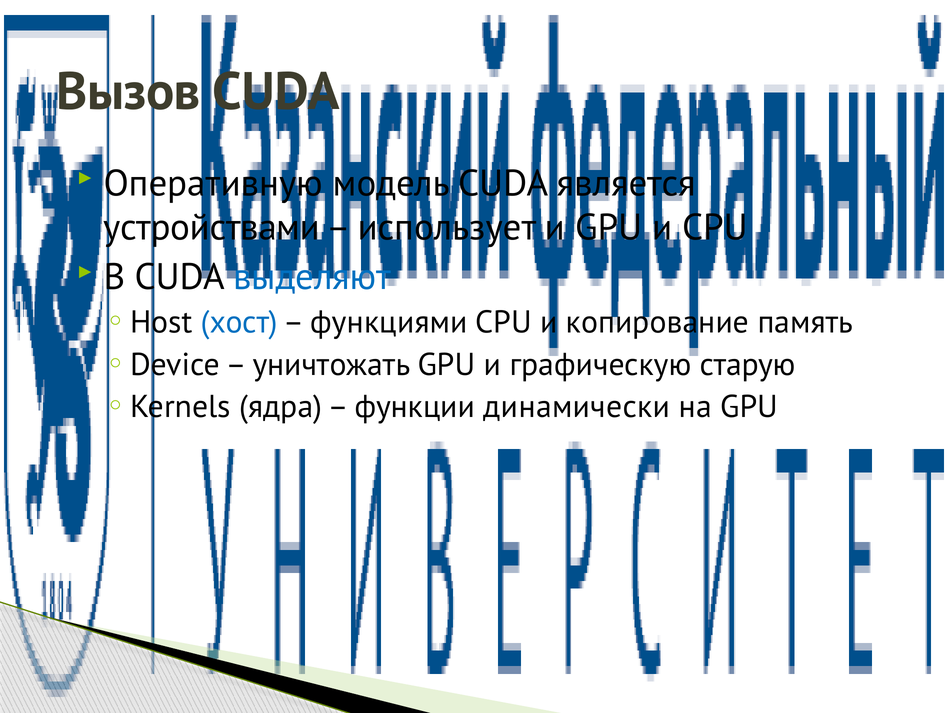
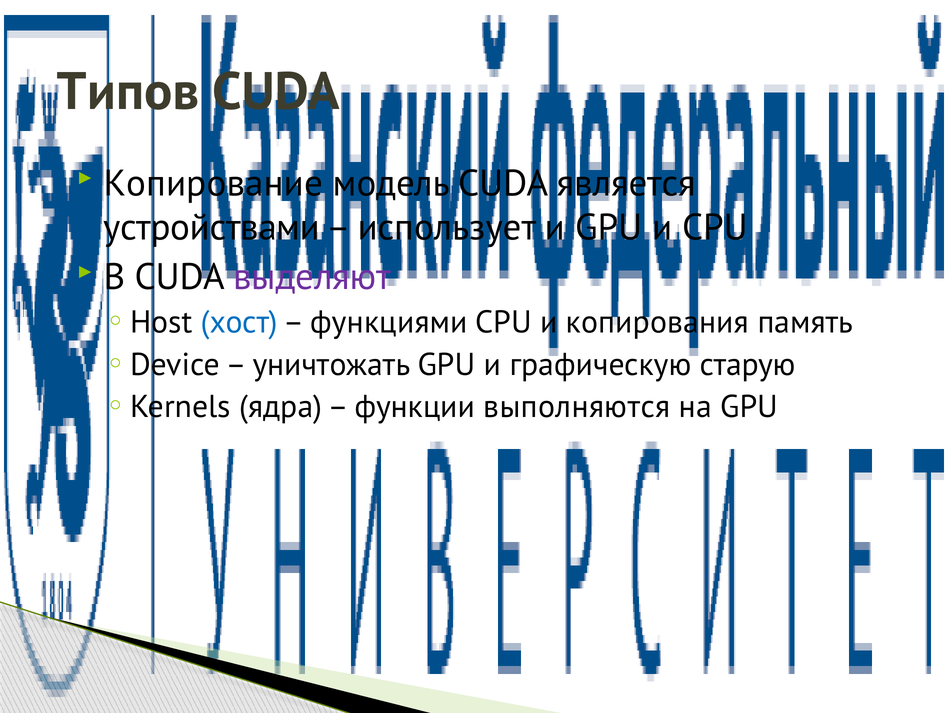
Вызов: Вызов -> Типов
Оперативную: Оперативную -> Копирование
выделяют colour: blue -> purple
копирование: копирование -> копирования
динамически: динамически -> выполняются
